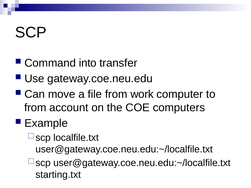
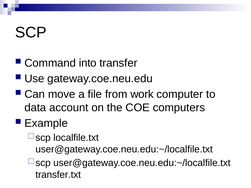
from at (35, 108): from -> data
starting.txt: starting.txt -> transfer.txt
